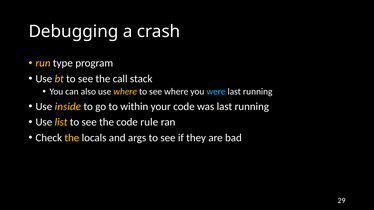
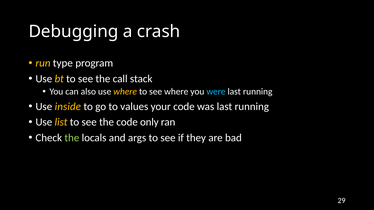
within: within -> values
rule: rule -> only
the at (72, 138) colour: yellow -> light green
